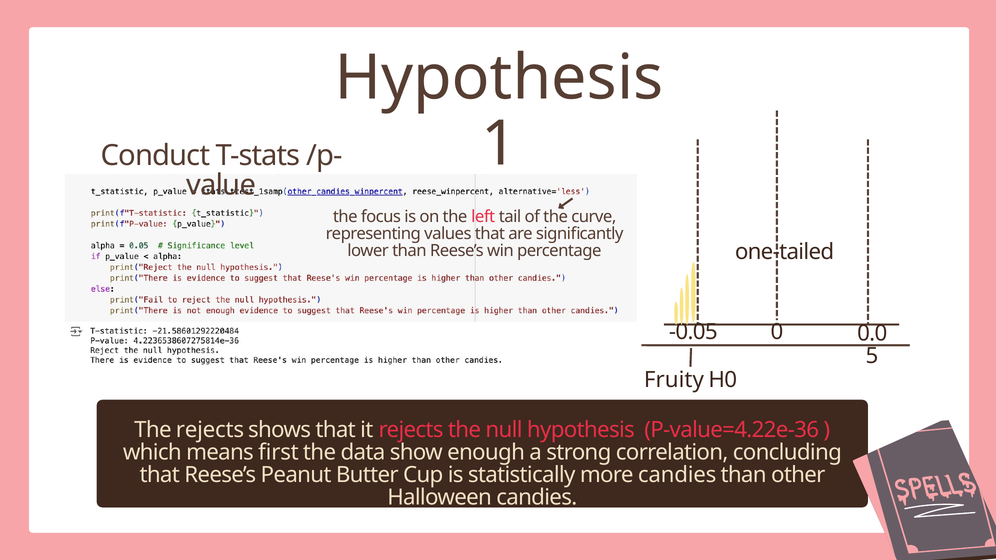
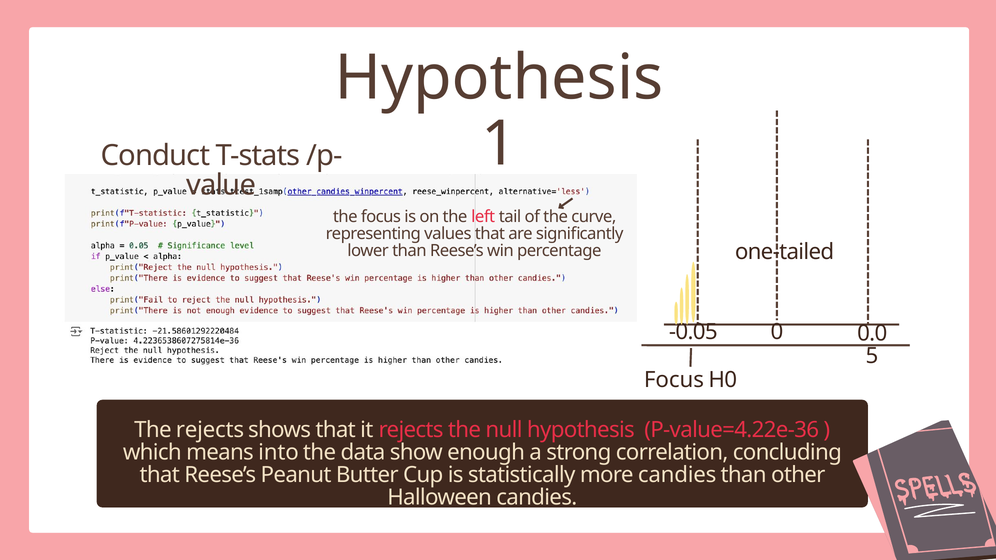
Fruity at (674, 380): Fruity -> Focus
first: first -> into
